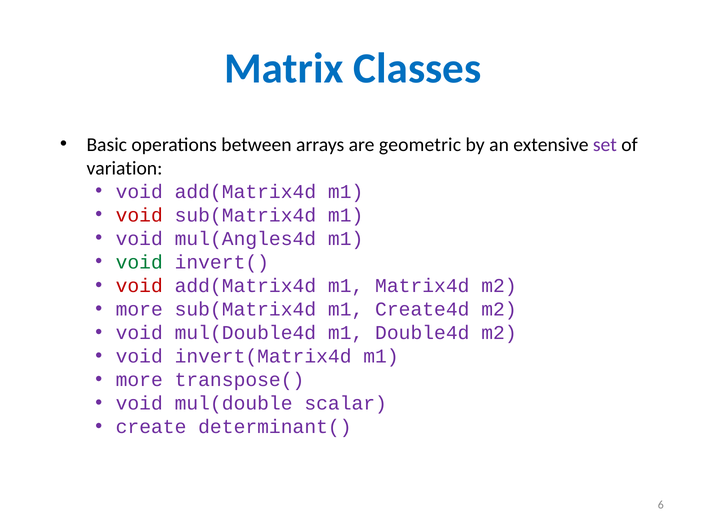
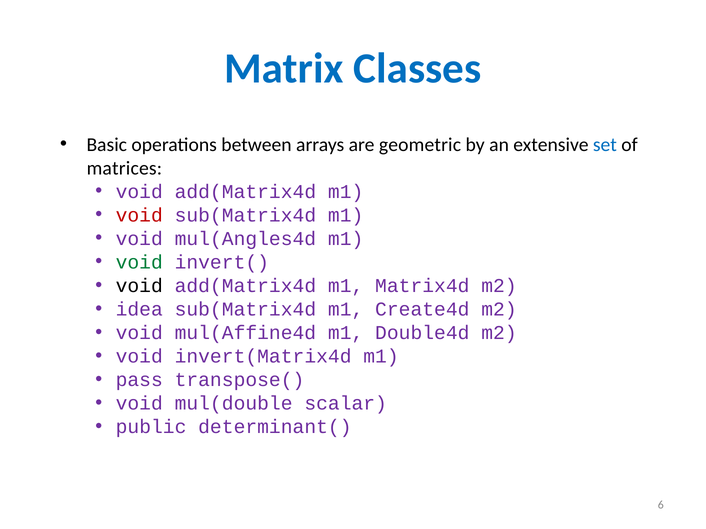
set colour: purple -> blue
variation: variation -> matrices
void at (139, 286) colour: red -> black
more at (139, 309): more -> idea
mul(Double4d: mul(Double4d -> mul(Affine4d
more at (139, 380): more -> pass
create: create -> public
